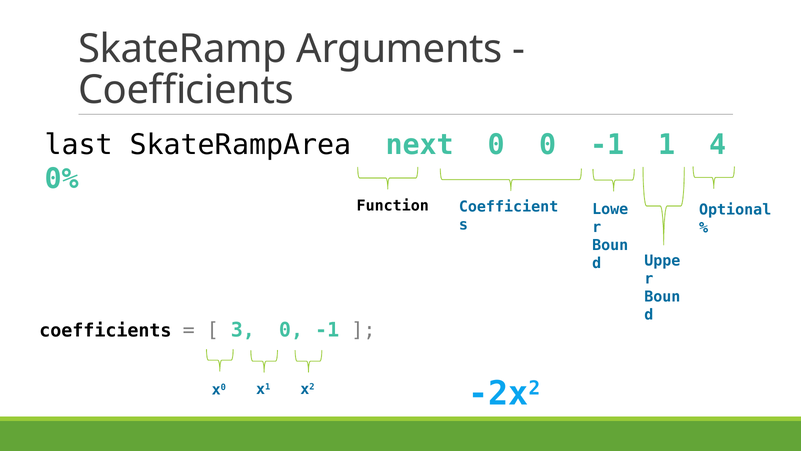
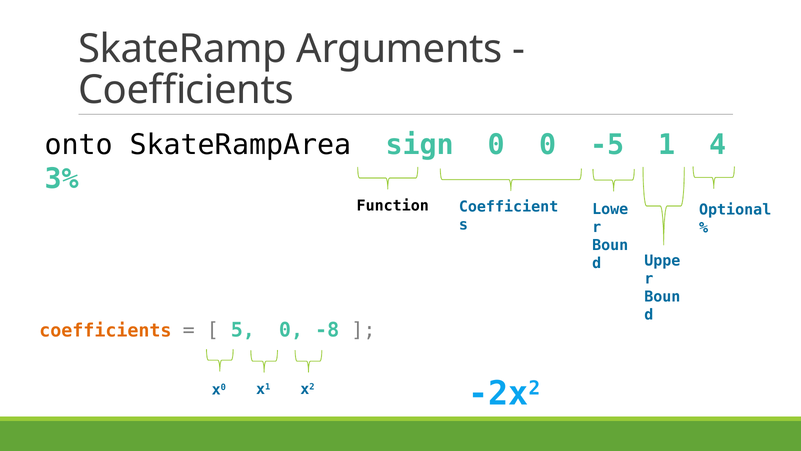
last: last -> onto
next: next -> sign
0 0 -1: -1 -> -5
0%: 0% -> 3%
coefficients at (105, 330) colour: black -> orange
3: 3 -> 5
-1 at (327, 330): -1 -> -8
